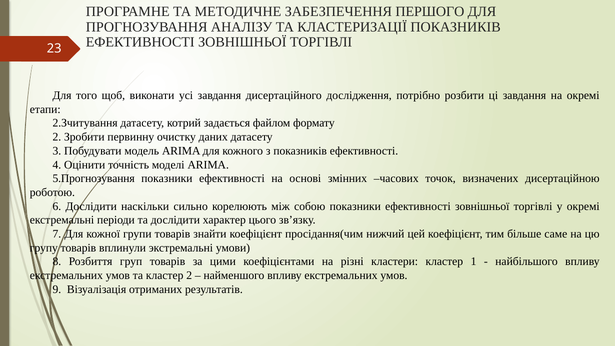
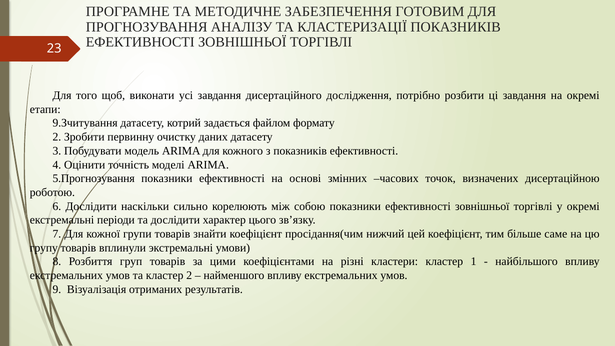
ПЕРШОГО: ПЕРШОГО -> ГОТОВИМ
2.Зчитування: 2.Зчитування -> 9.Зчитування
